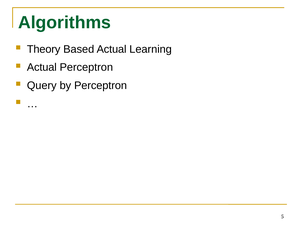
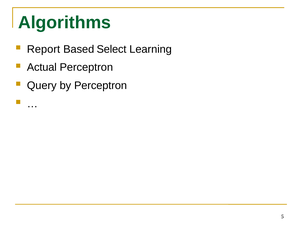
Theory: Theory -> Report
Based Actual: Actual -> Select
